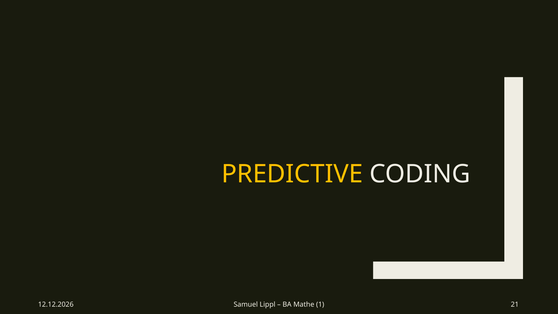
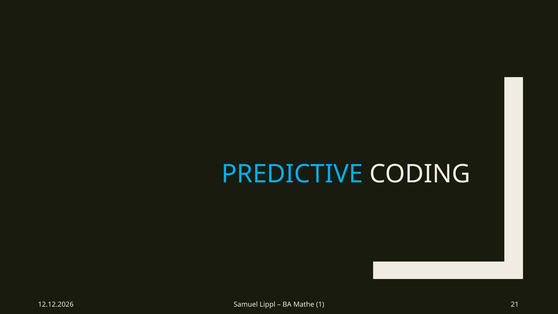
PREDICTIVE colour: yellow -> light blue
